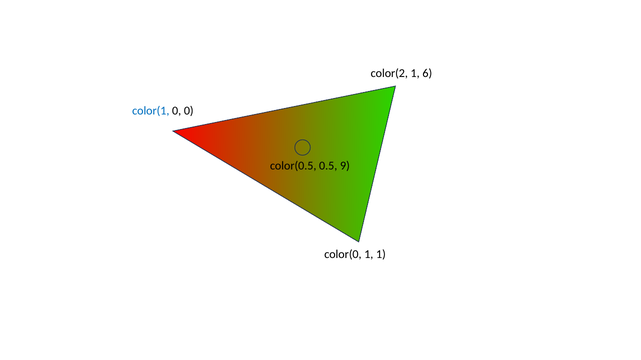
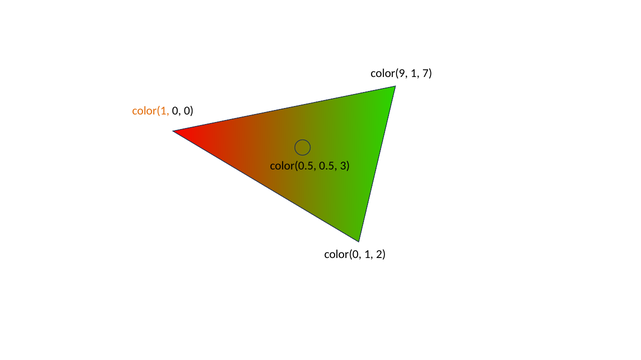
color(2: color(2 -> color(9
6: 6 -> 7
color(1 colour: blue -> orange
9: 9 -> 3
1 1: 1 -> 2
